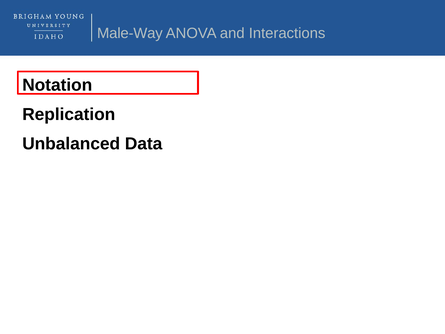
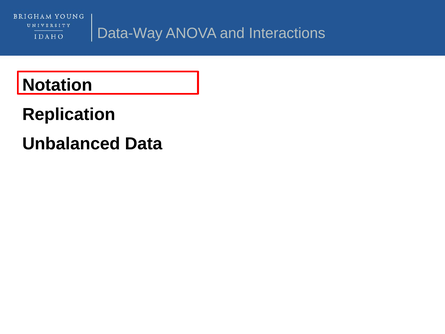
Male-Way: Male-Way -> Data-Way
